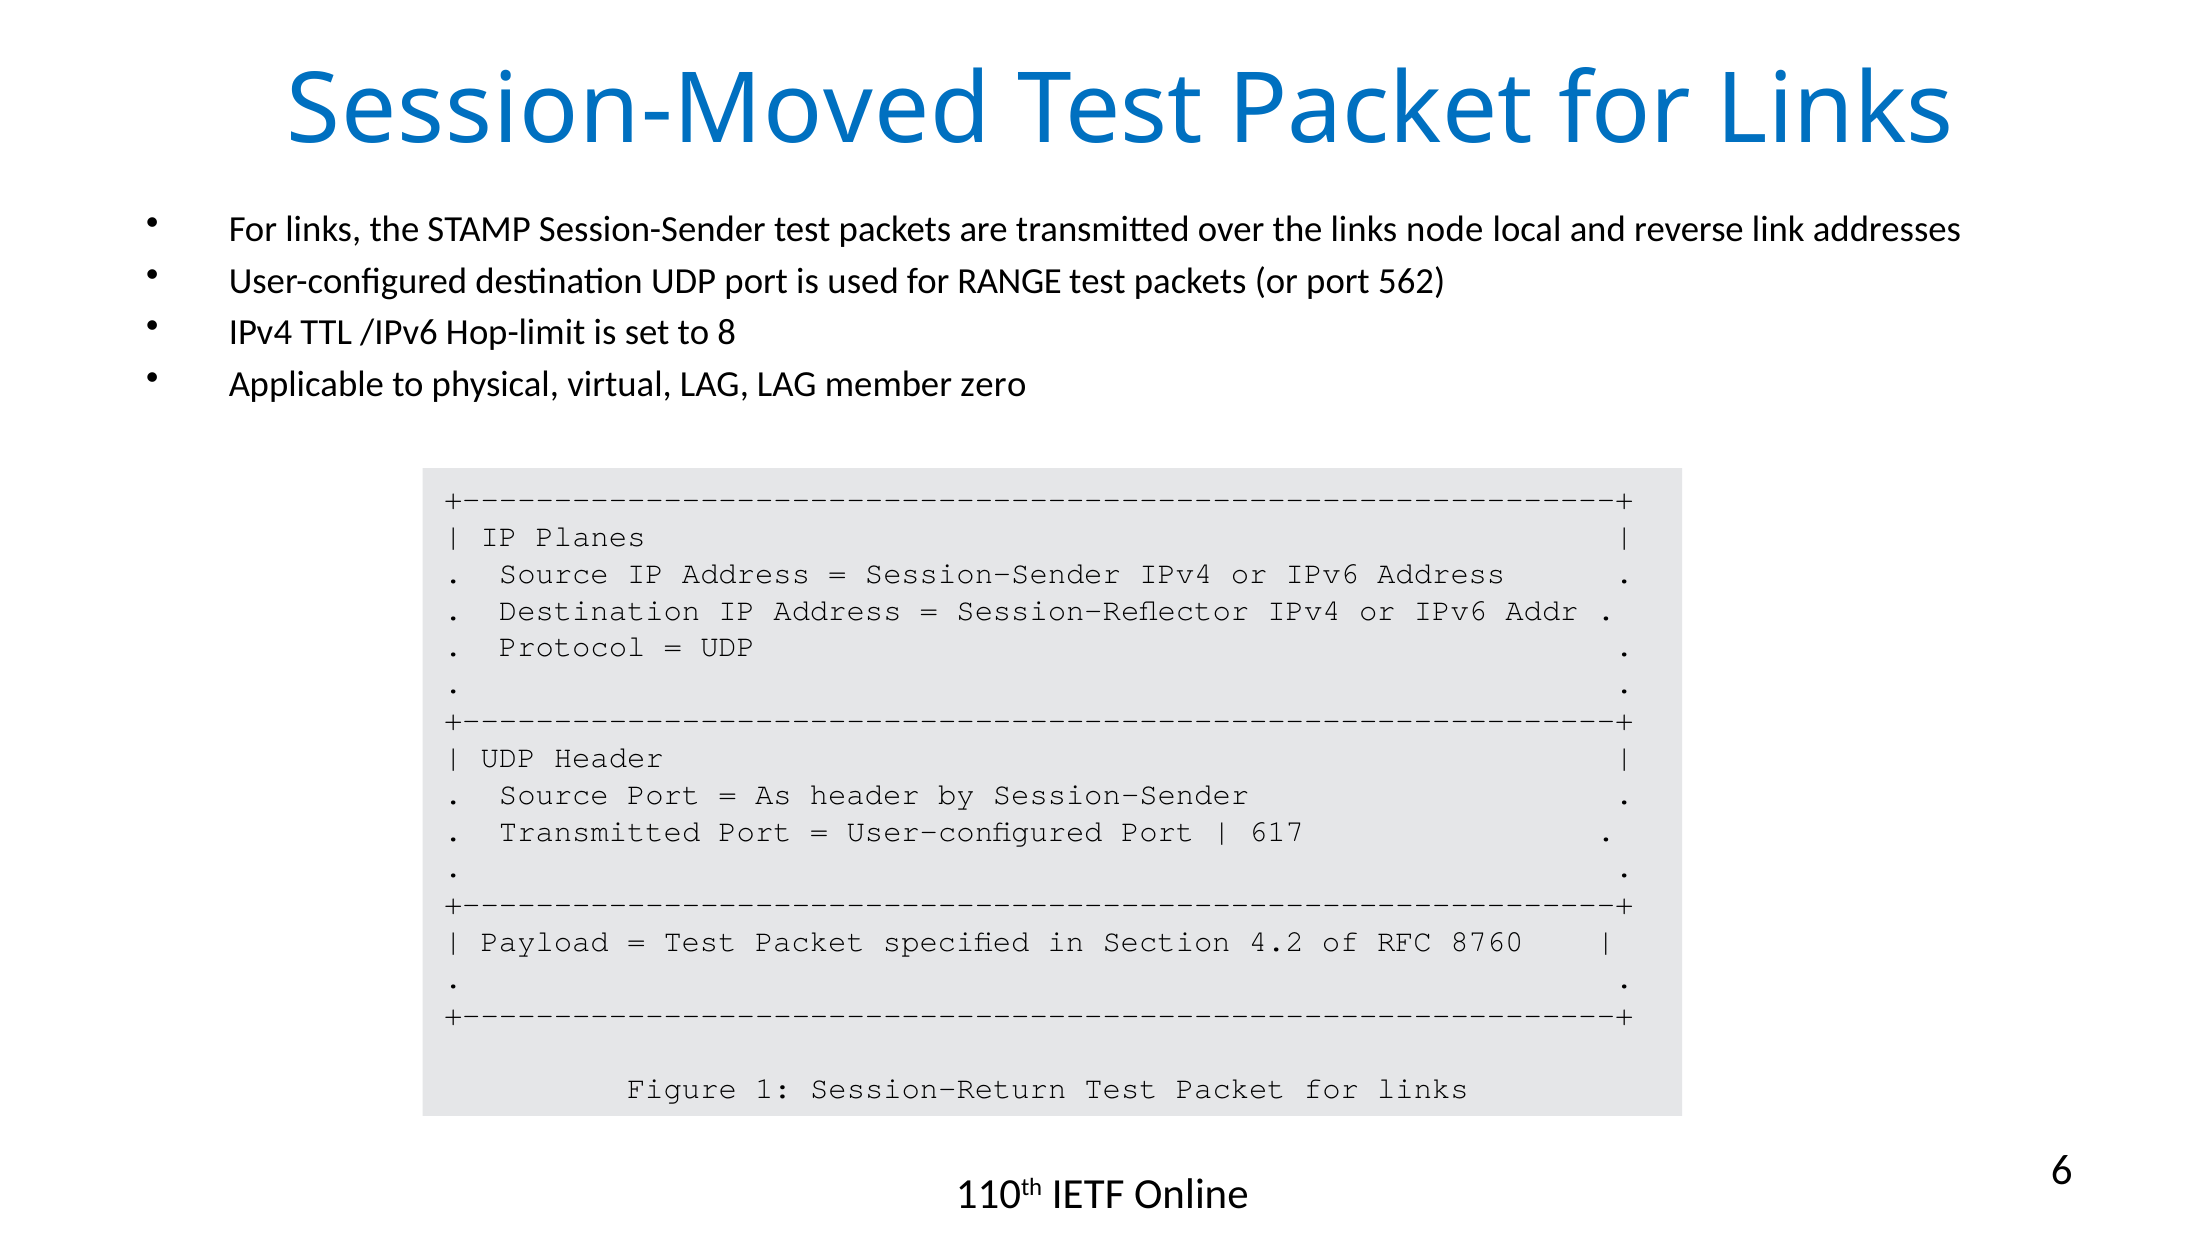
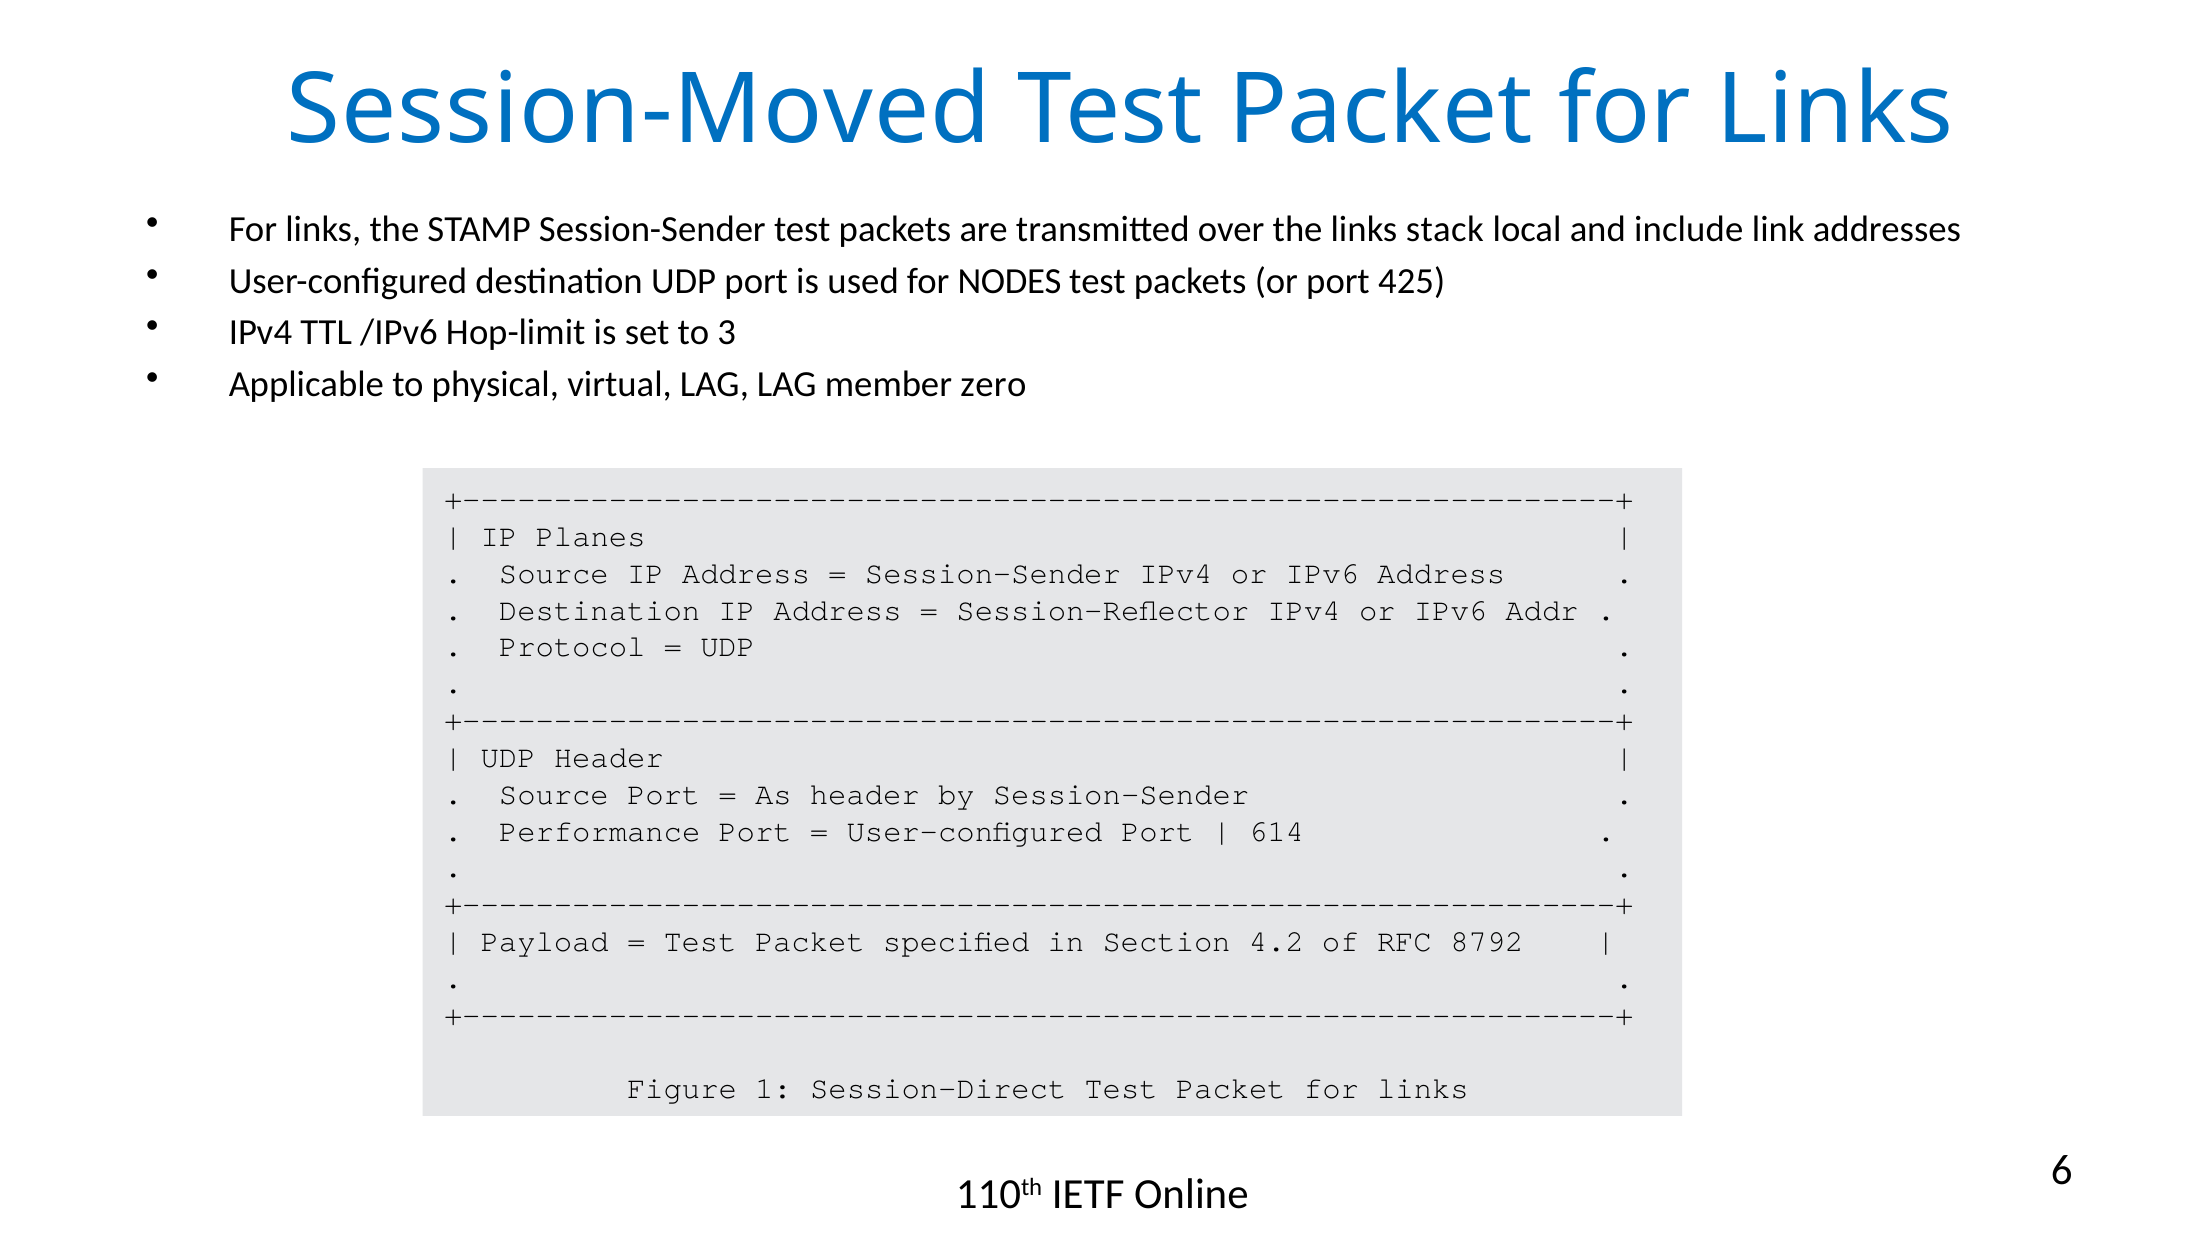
node: node -> stack
reverse: reverse -> include
RANGE: RANGE -> NODES
562: 562 -> 425
8: 8 -> 3
Transmitted at (600, 831): Transmitted -> Performance
617: 617 -> 614
8760: 8760 -> 8792
Session-Return: Session-Return -> Session-Direct
